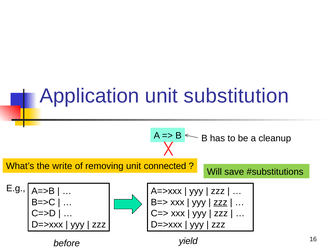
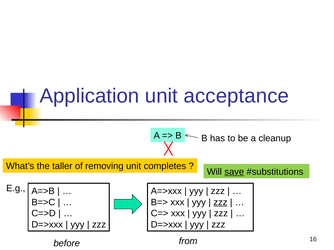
substitution: substitution -> acceptance
write: write -> taller
connected: connected -> completes
save underline: none -> present
yield: yield -> from
